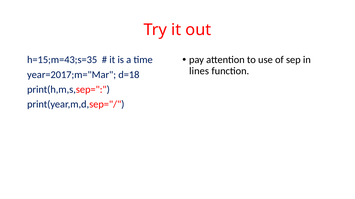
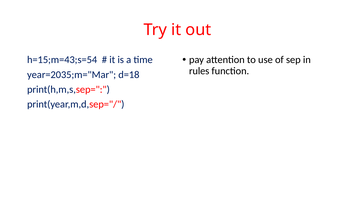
h=15;m=43;s=35: h=15;m=43;s=35 -> h=15;m=43;s=54
lines: lines -> rules
year=2017;m="Mar: year=2017;m="Mar -> year=2035;m="Mar
